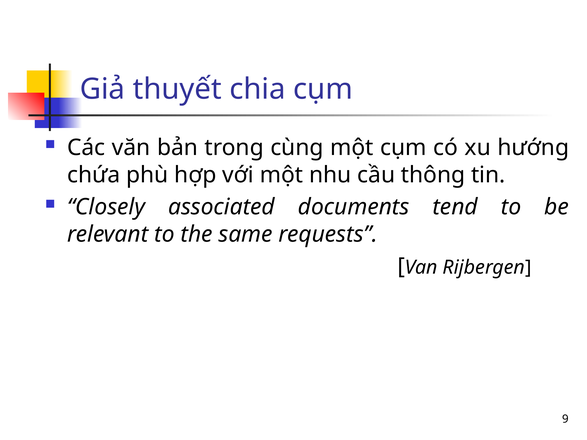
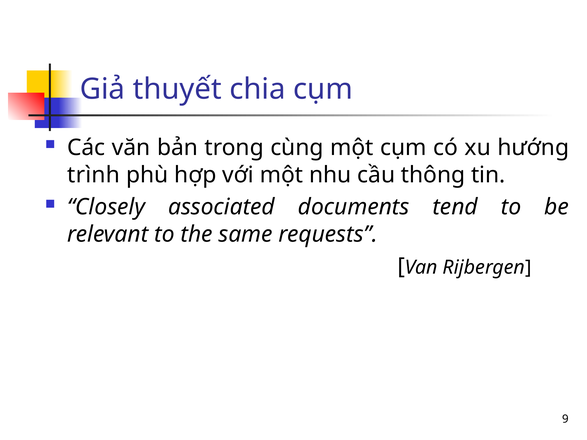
chứa: chứa -> trình
